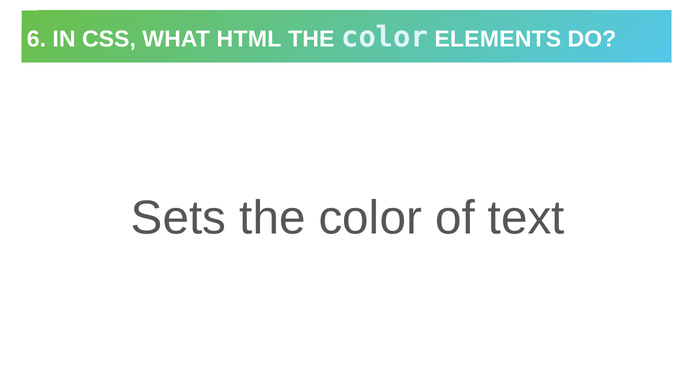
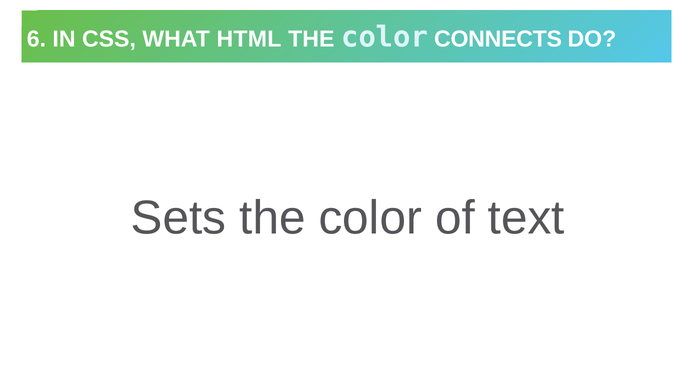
ELEMENTS: ELEMENTS -> CONNECTS
